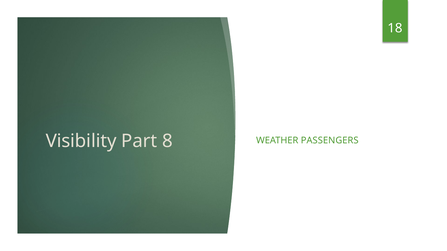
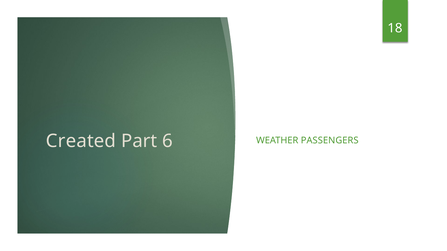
Visibility: Visibility -> Created
8: 8 -> 6
